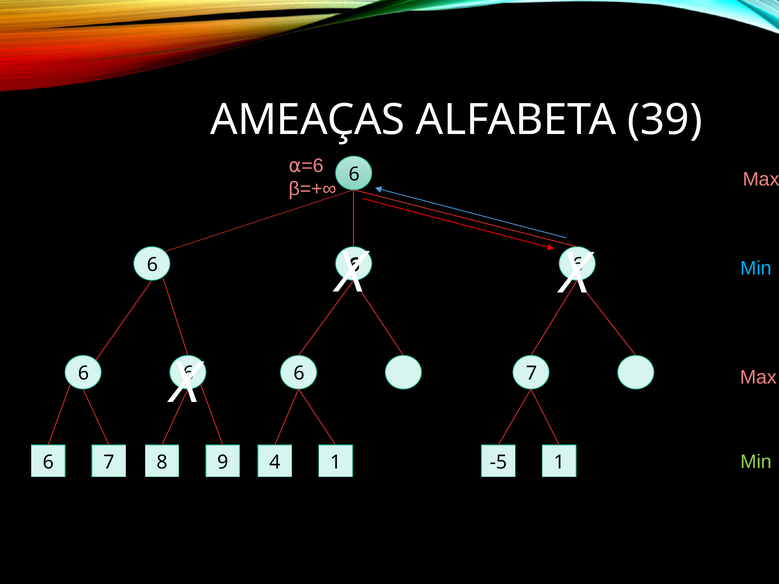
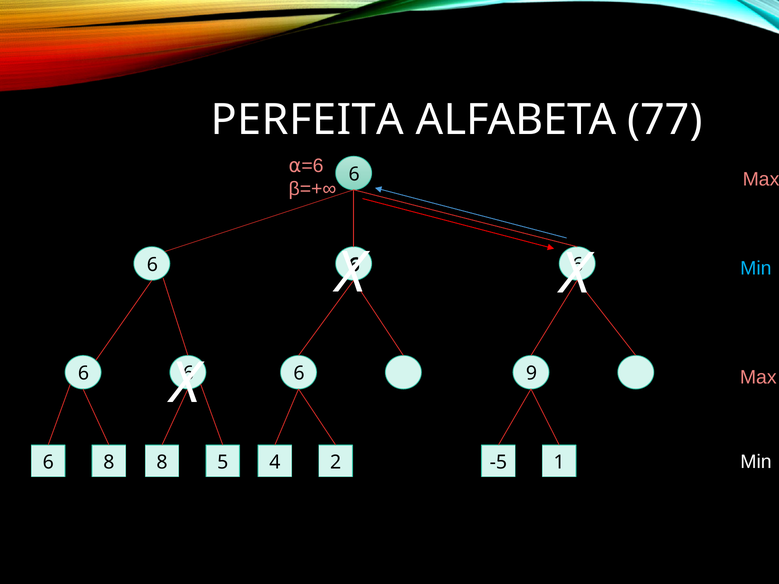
AMEAÇAS: AMEAÇAS -> PERFEITA
39: 39 -> 77
7 at (531, 374): 7 -> 9
Min at (756, 462) colour: light green -> white
7 at (109, 462): 7 -> 8
9: 9 -> 5
4 1: 1 -> 2
